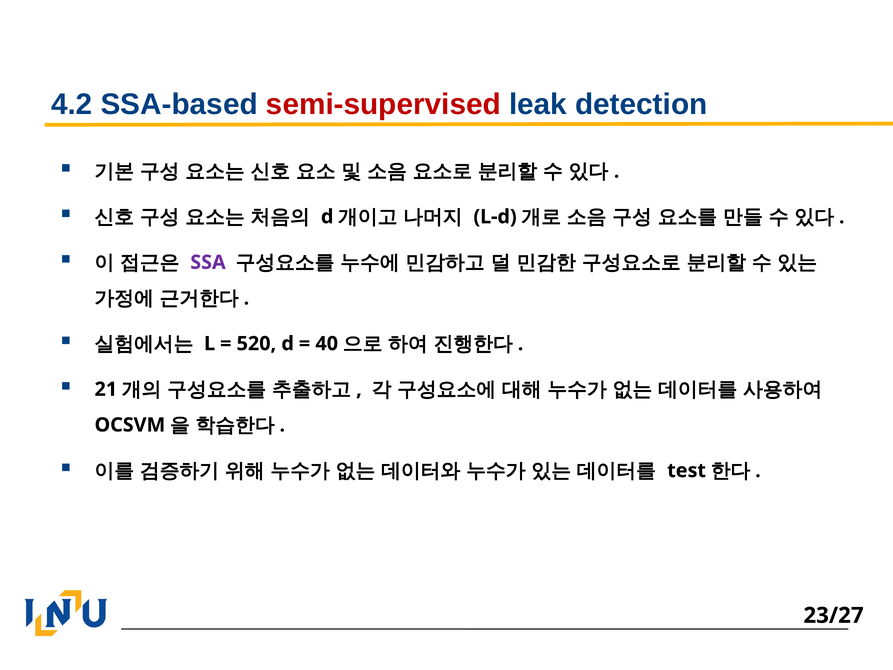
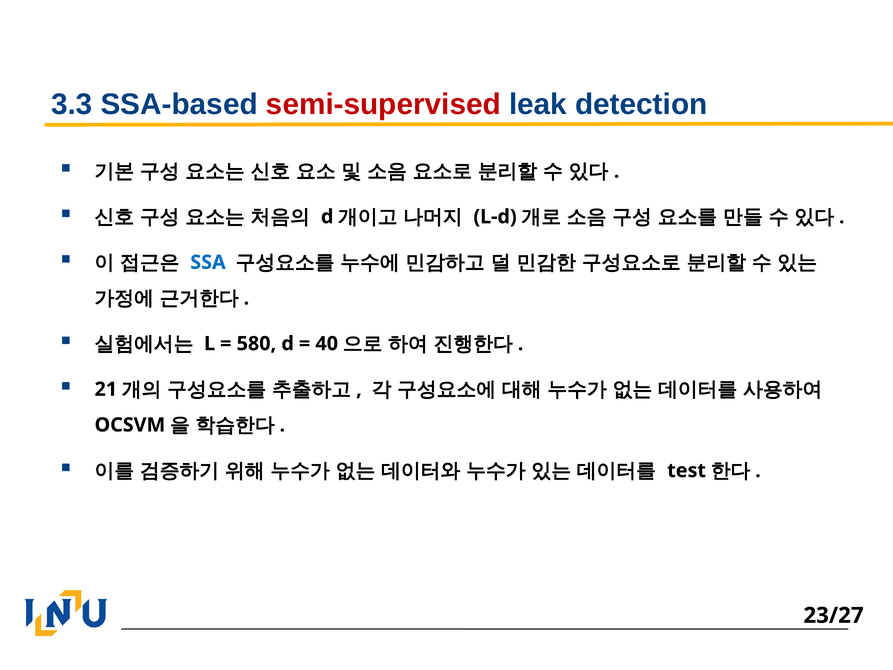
4.2: 4.2 -> 3.3
SSA colour: purple -> blue
520: 520 -> 580
